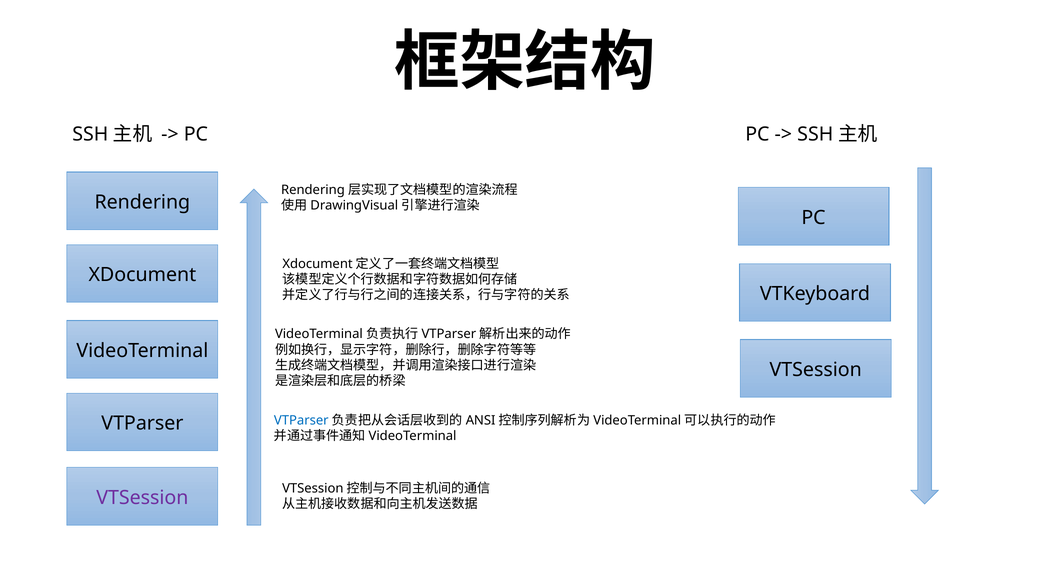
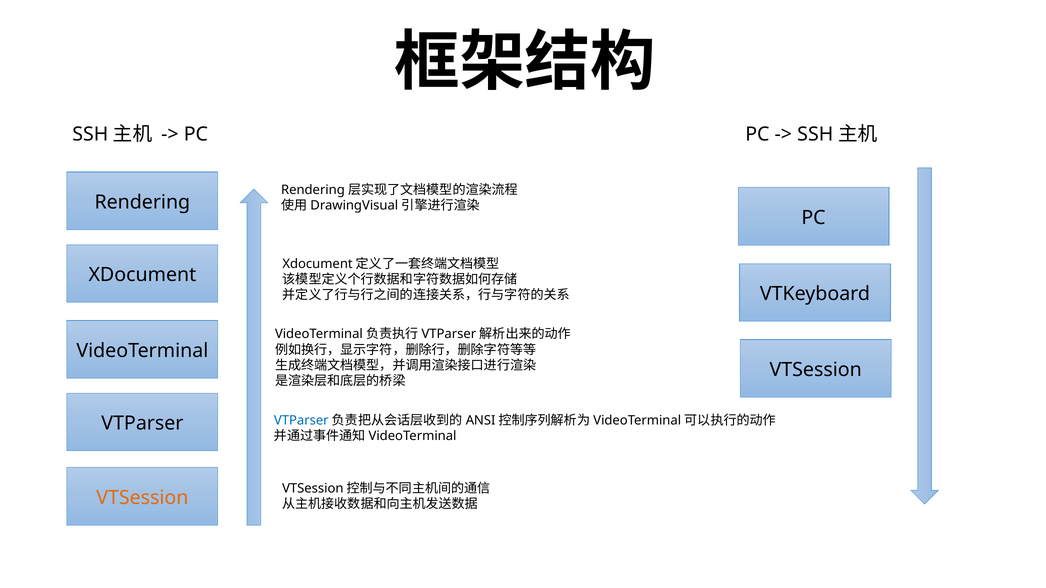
VTSession at (142, 498) colour: purple -> orange
